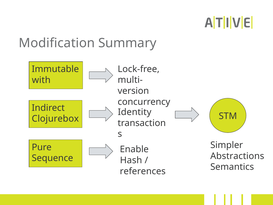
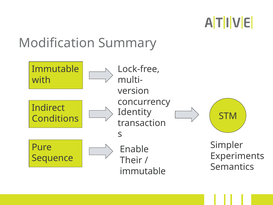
Clojurebox: Clojurebox -> Conditions
Abstractions: Abstractions -> Experiments
Hash: Hash -> Their
references at (143, 171): references -> immutable
